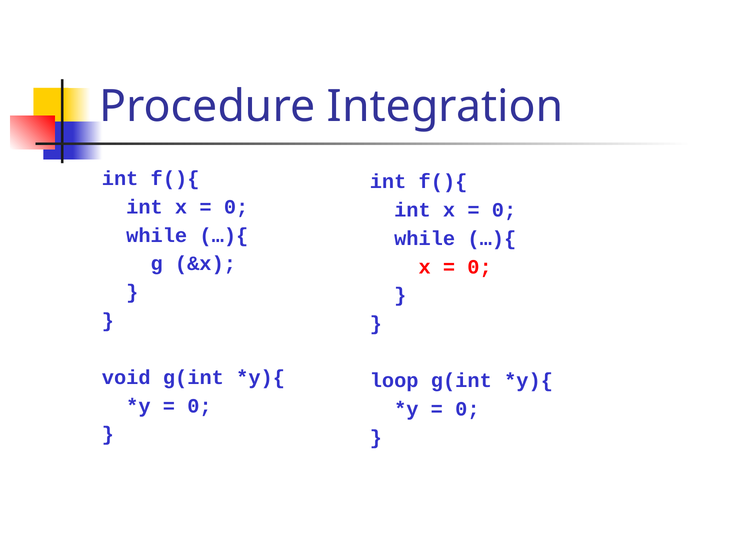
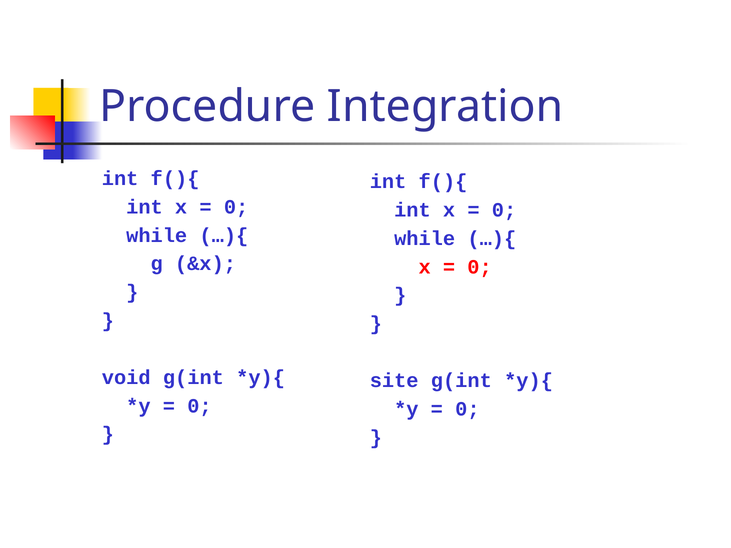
loop: loop -> site
